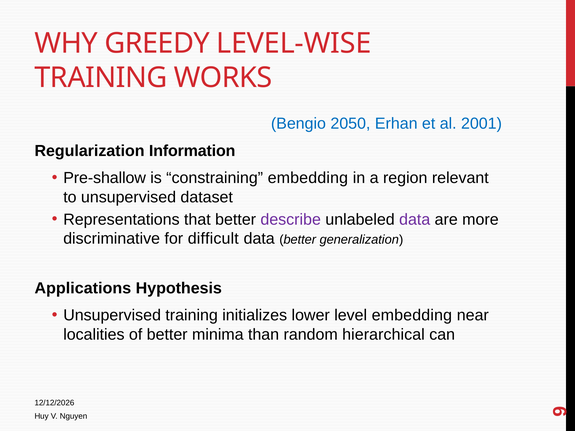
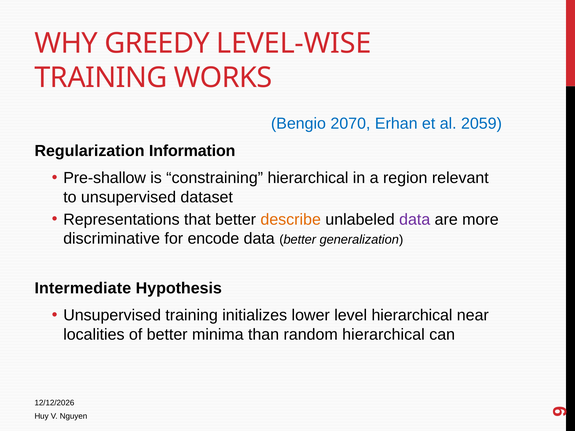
2050: 2050 -> 2070
2001: 2001 -> 2059
constraining embedding: embedding -> hierarchical
describe colour: purple -> orange
difficult: difficult -> encode
Applications: Applications -> Intermediate
level embedding: embedding -> hierarchical
